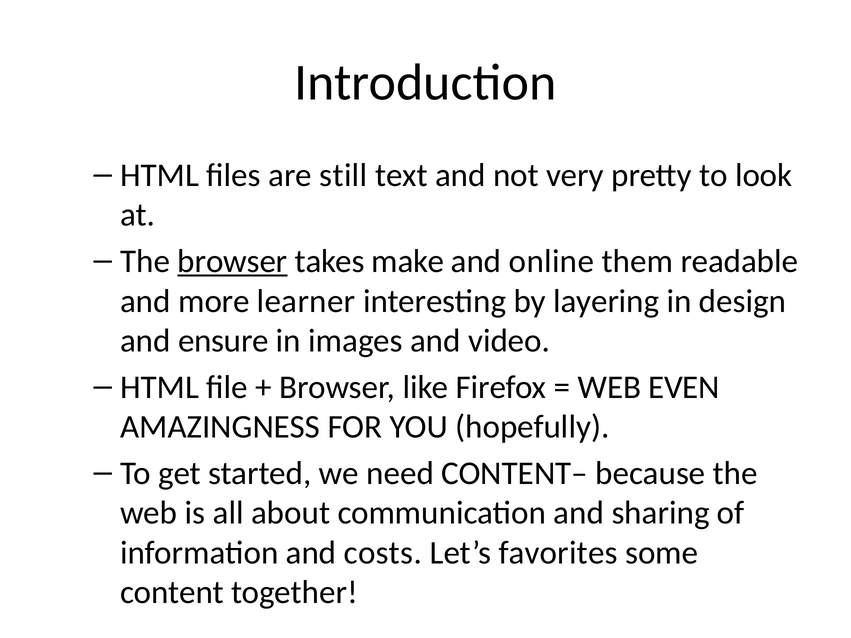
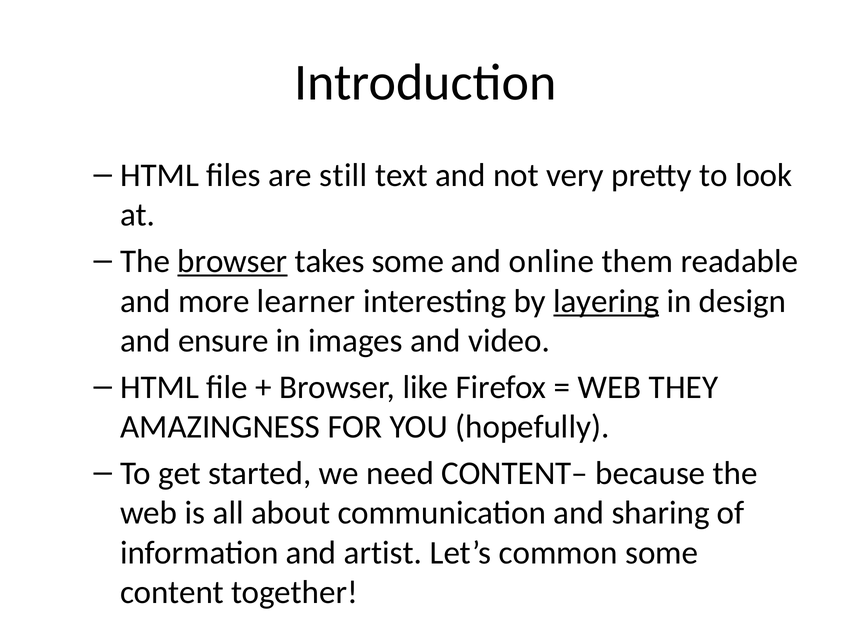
takes make: make -> some
layering underline: none -> present
EVEN: EVEN -> THEY
costs: costs -> artist
favorites: favorites -> common
